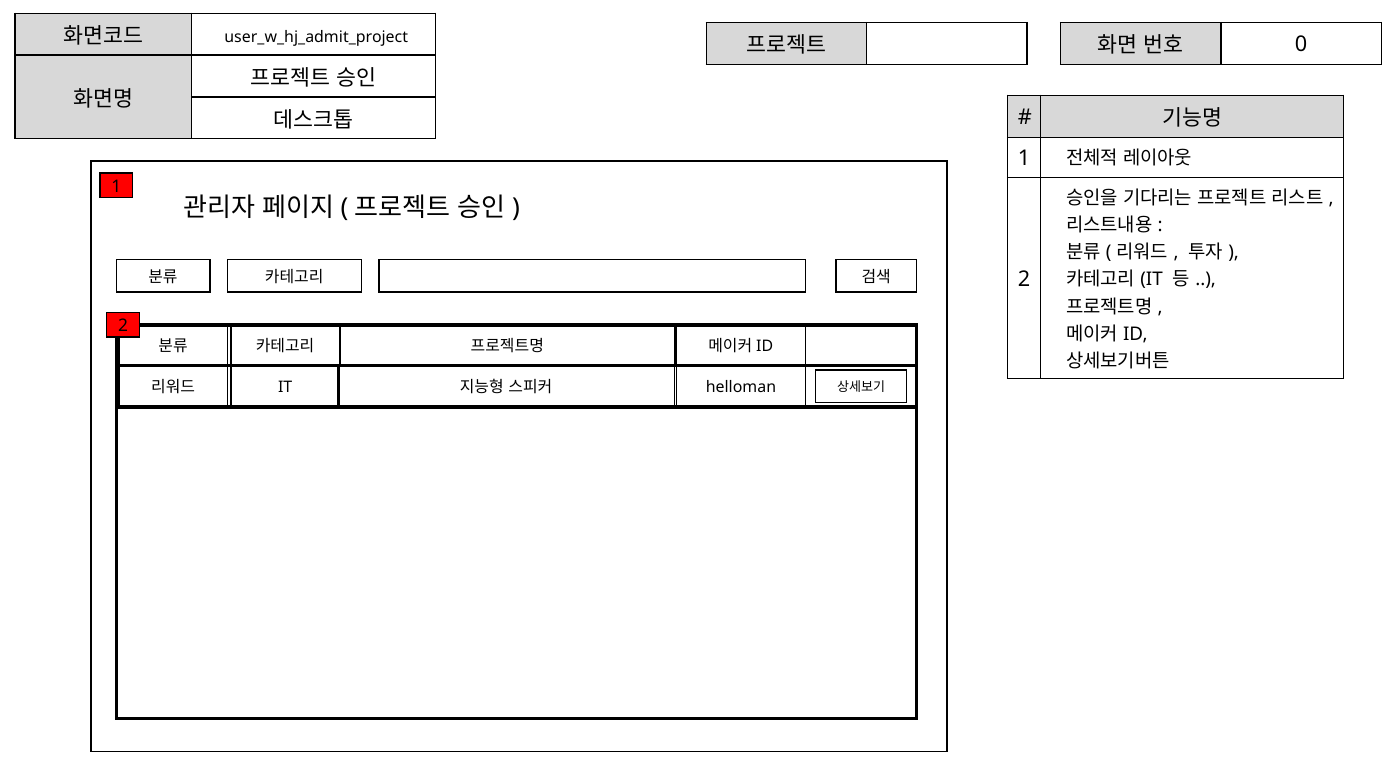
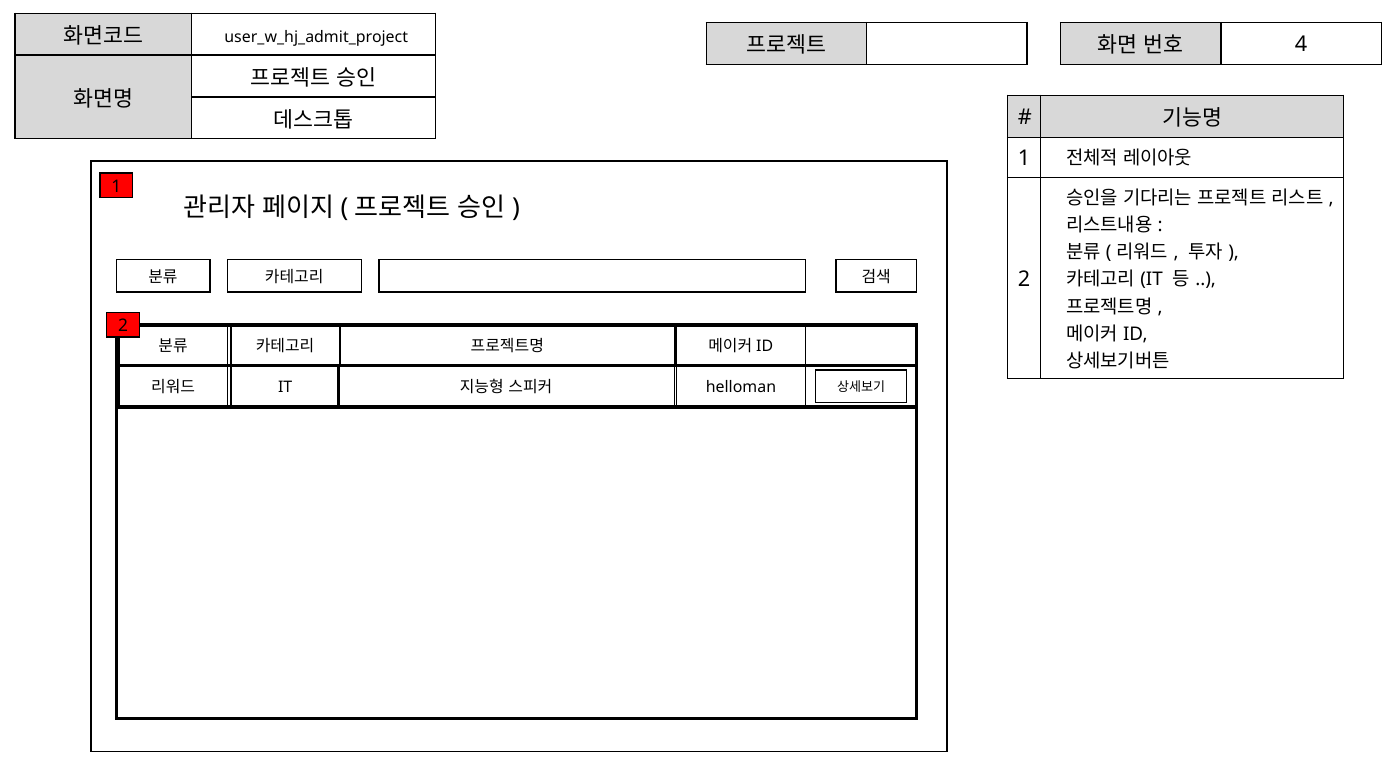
0: 0 -> 4
